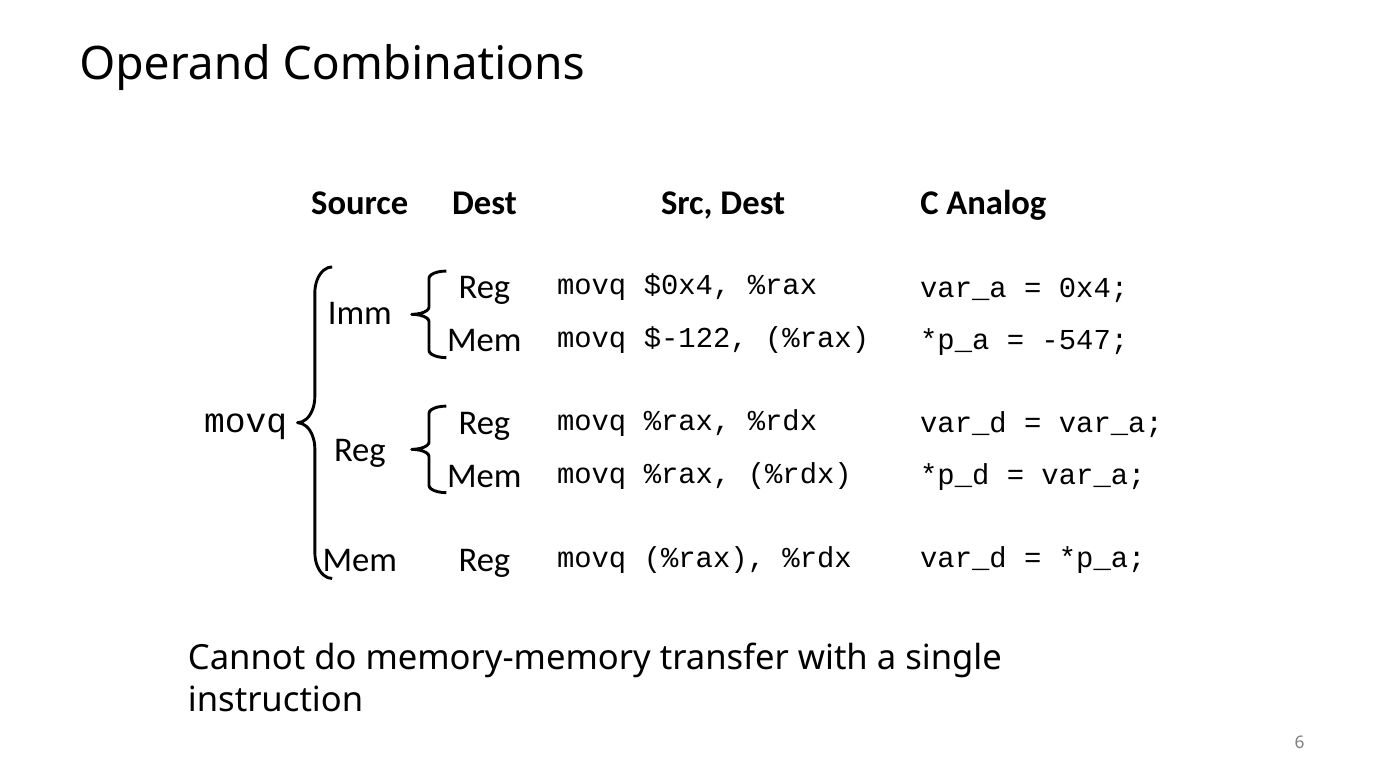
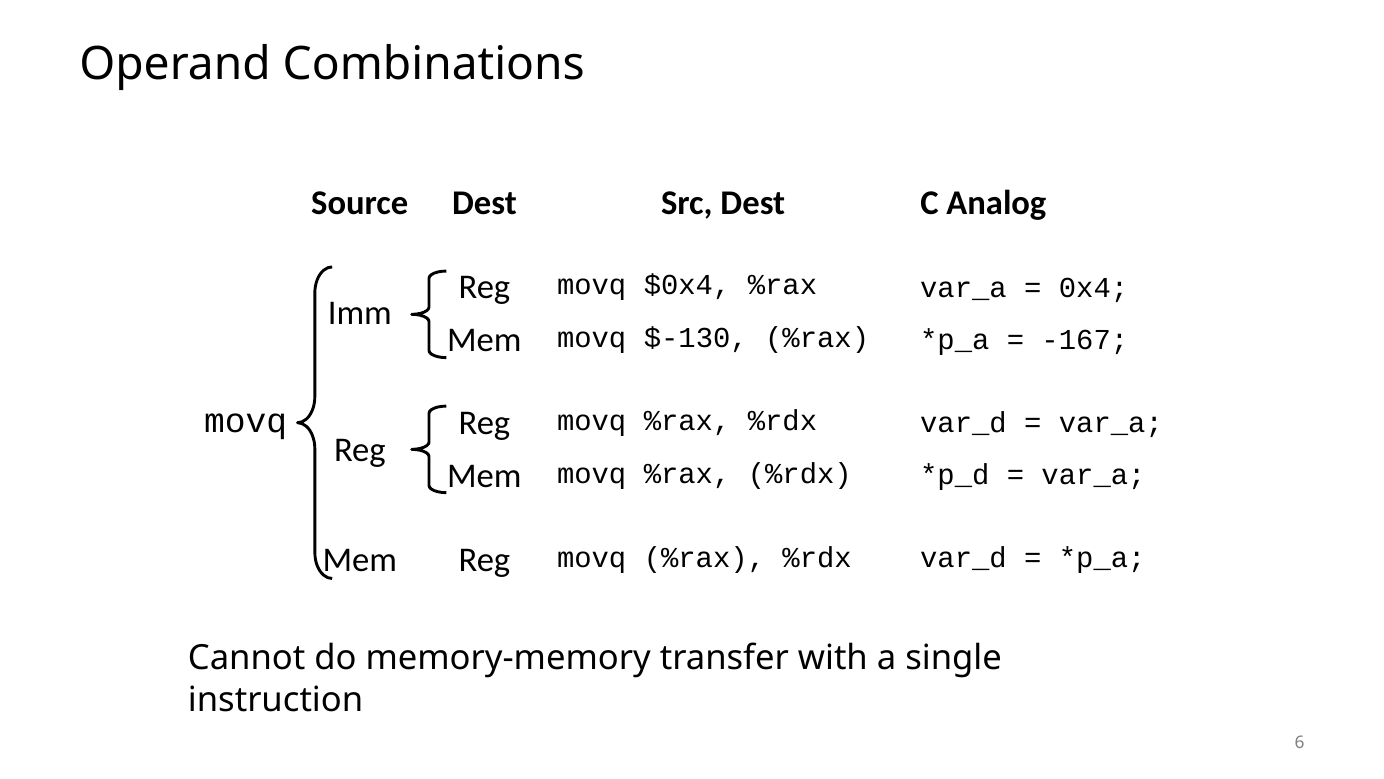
$-122: $-122 -> $-130
-547: -547 -> -167
